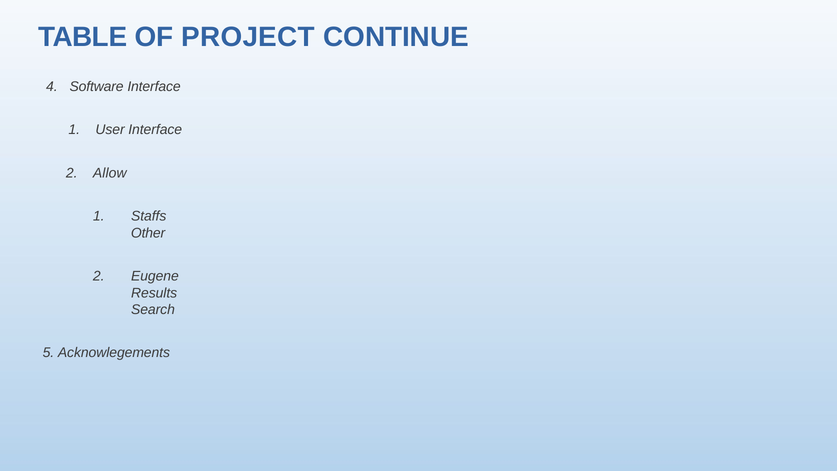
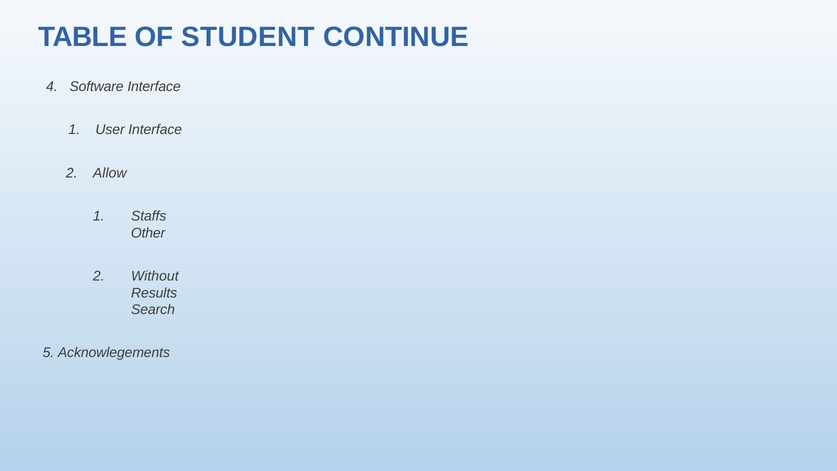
PROJECT: PROJECT -> STUDENT
Eugene: Eugene -> Without
